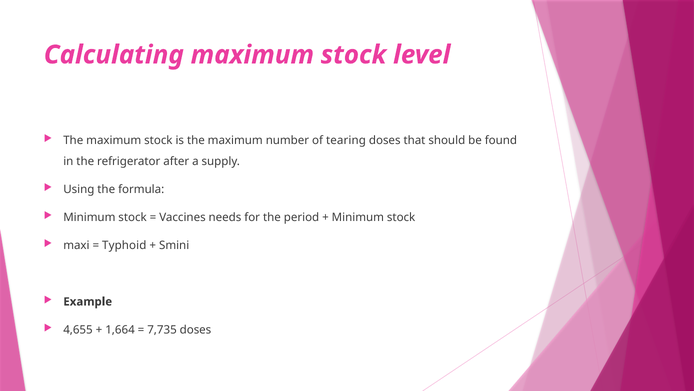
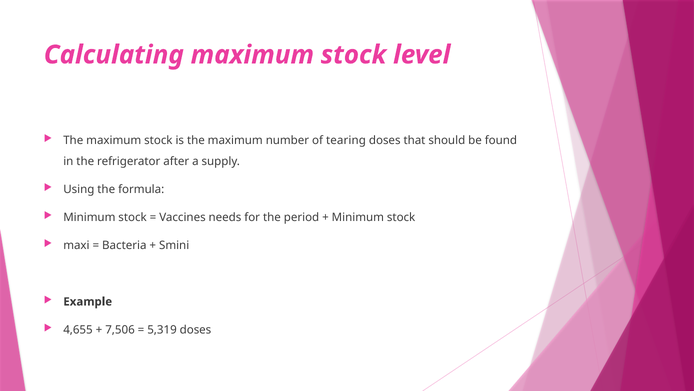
Typhoid: Typhoid -> Bacteria
1,664: 1,664 -> 7,506
7,735: 7,735 -> 5,319
